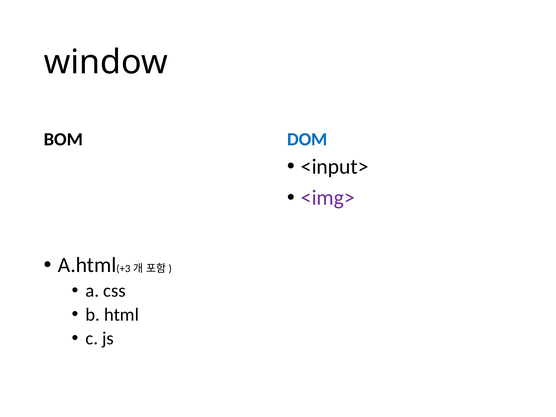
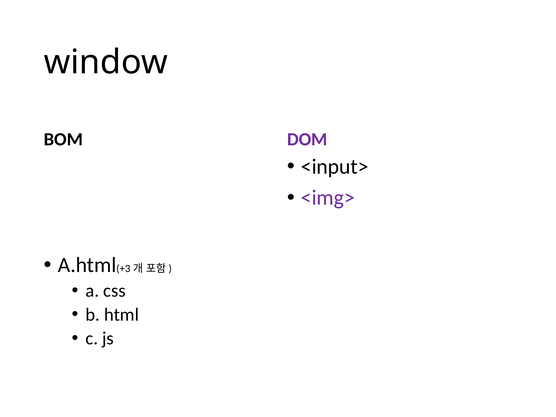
DOM colour: blue -> purple
